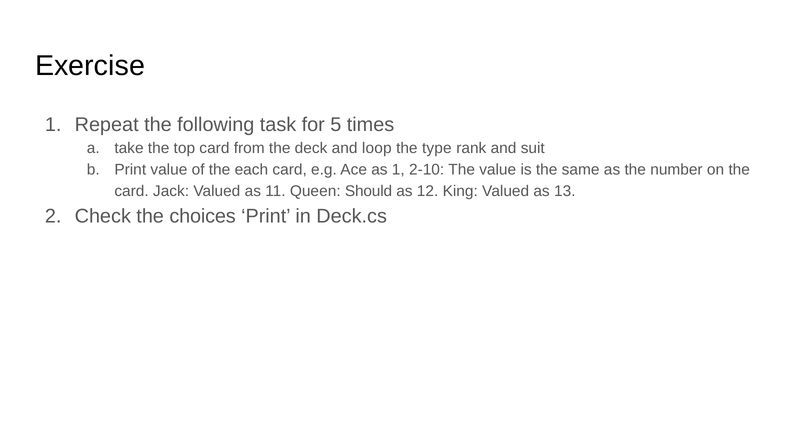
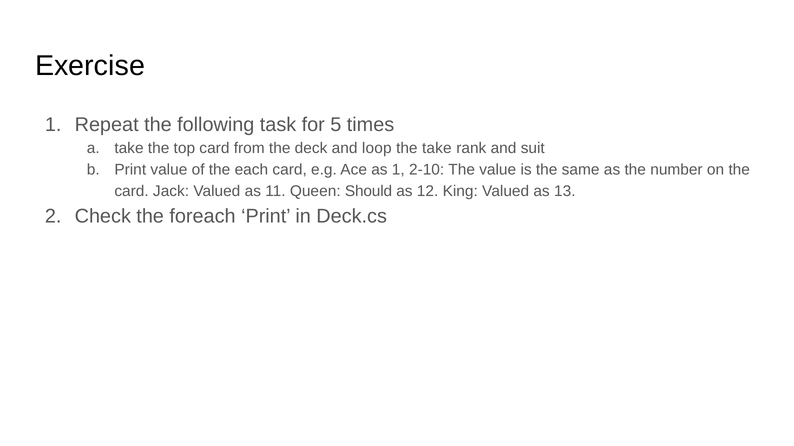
the type: type -> take
choices: choices -> foreach
